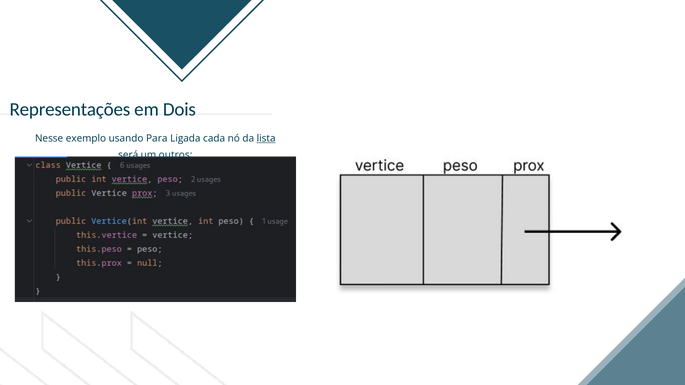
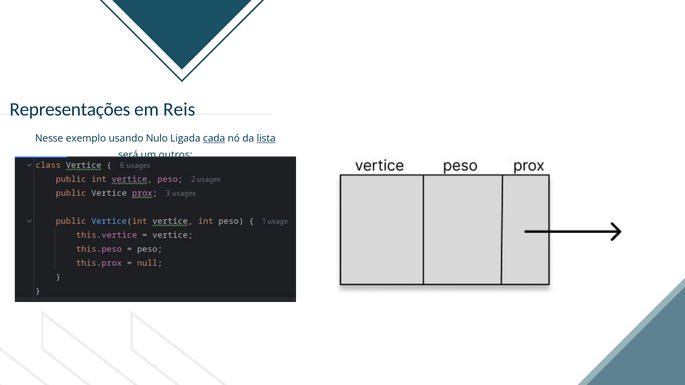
Dois: Dois -> Reis
Para: Para -> Nulo
cada underline: none -> present
